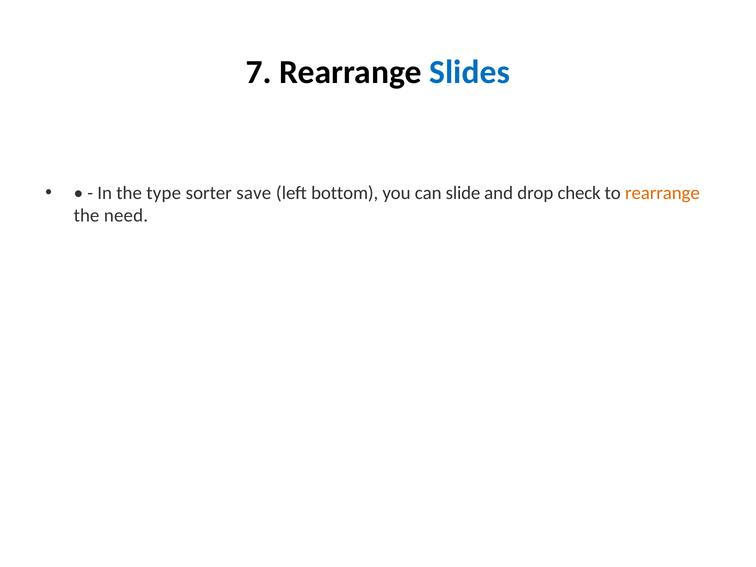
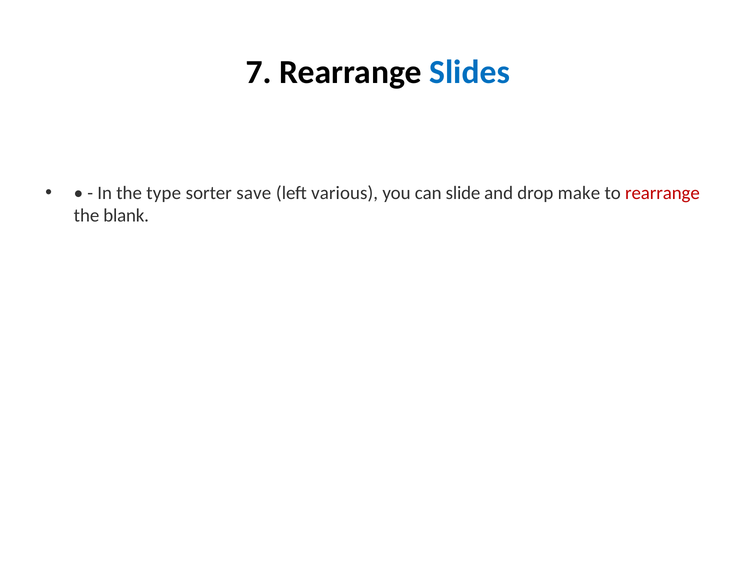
bottom: bottom -> various
check: check -> make
rearrange at (662, 193) colour: orange -> red
need: need -> blank
